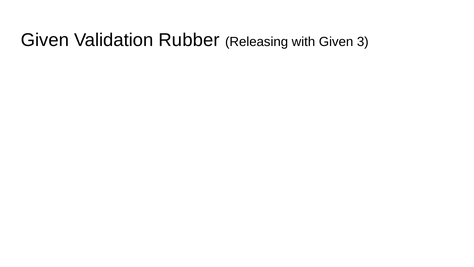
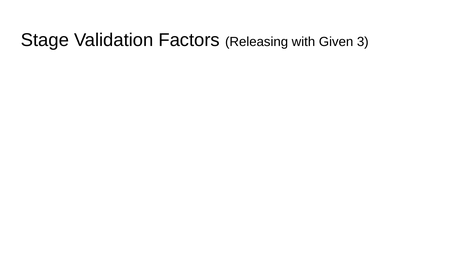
Given at (45, 40): Given -> Stage
Rubber: Rubber -> Factors
